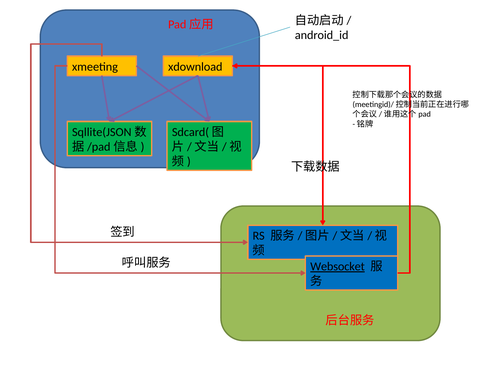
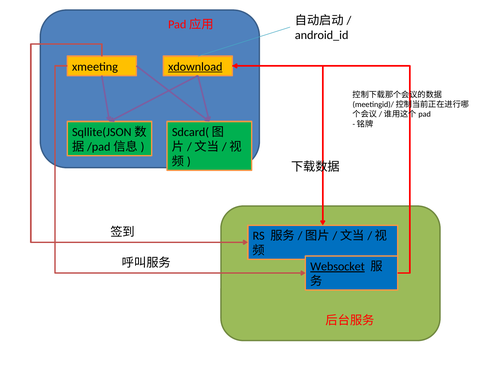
xdownload underline: none -> present
